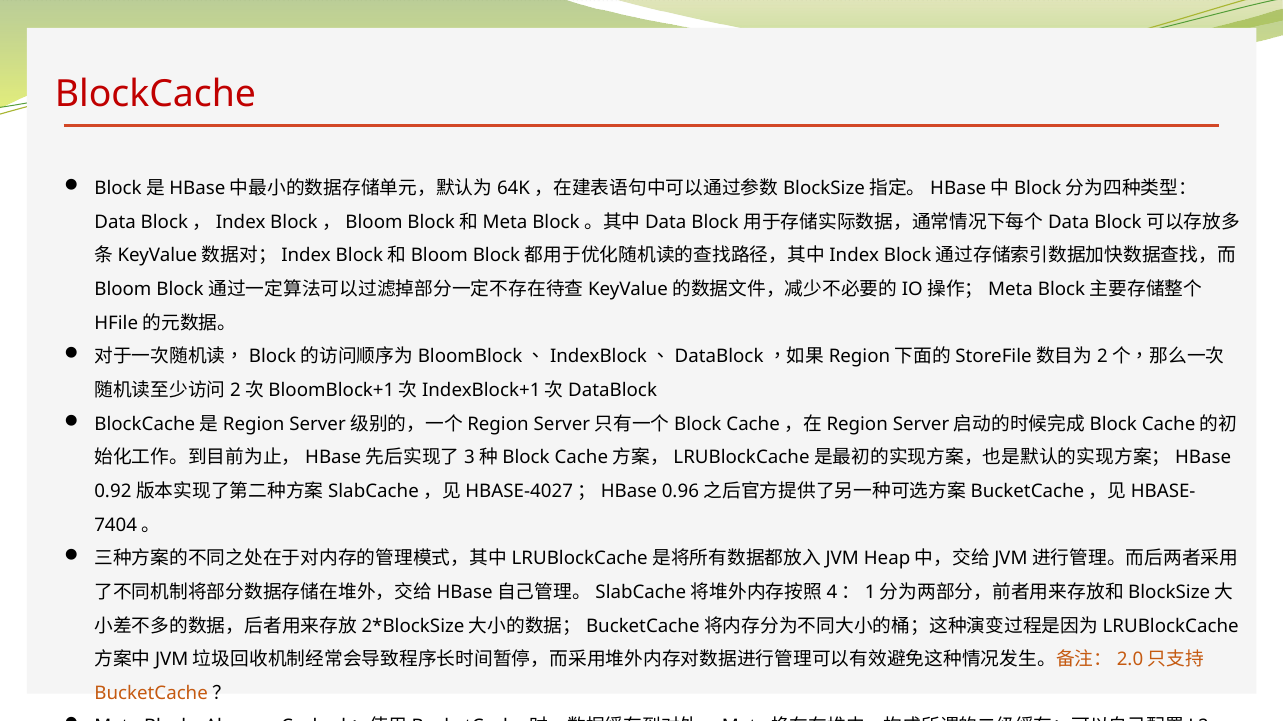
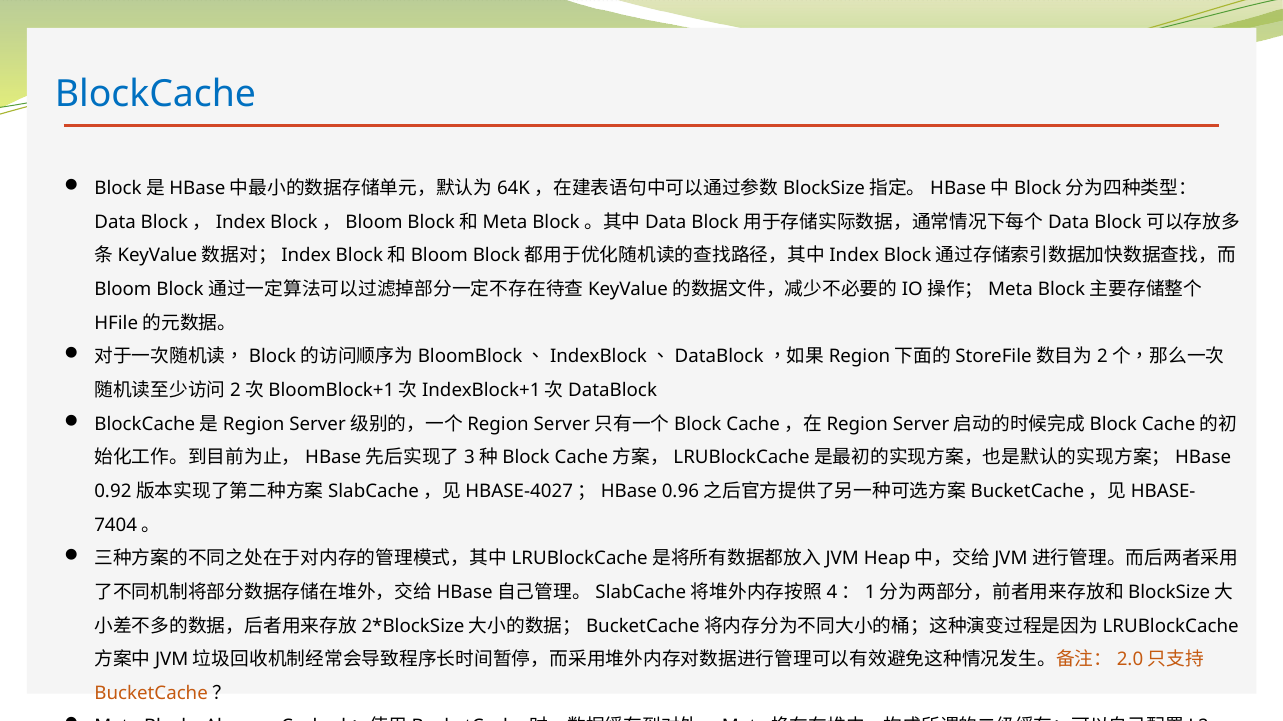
BlockCache colour: red -> blue
